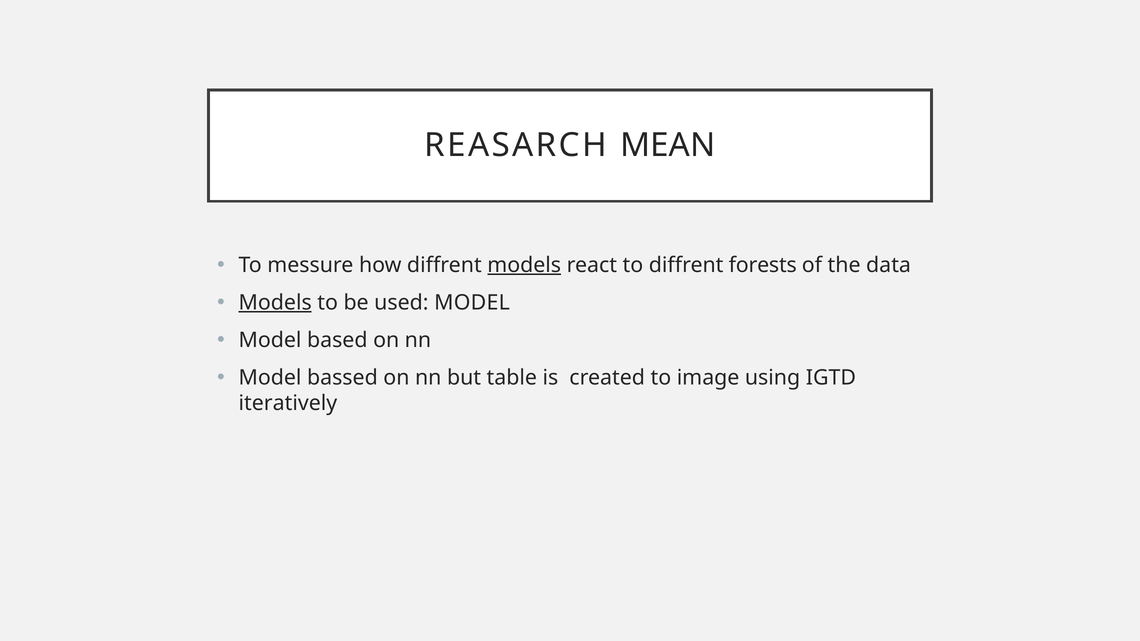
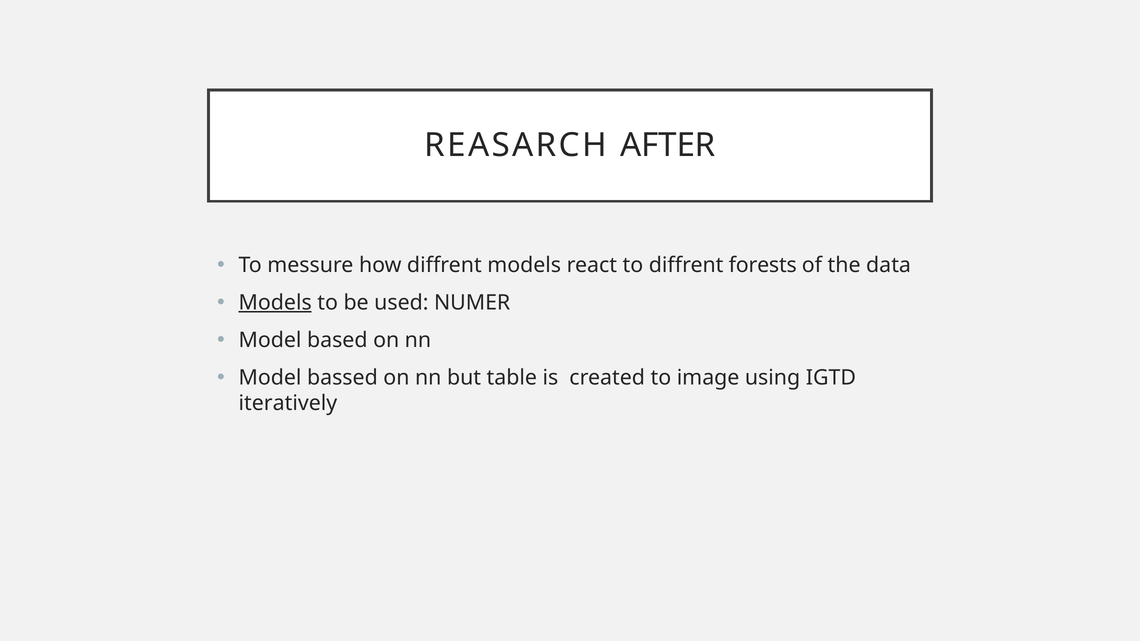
MEAN: MEAN -> AFTER
models at (524, 265) underline: present -> none
used MODEL: MODEL -> NUMER
